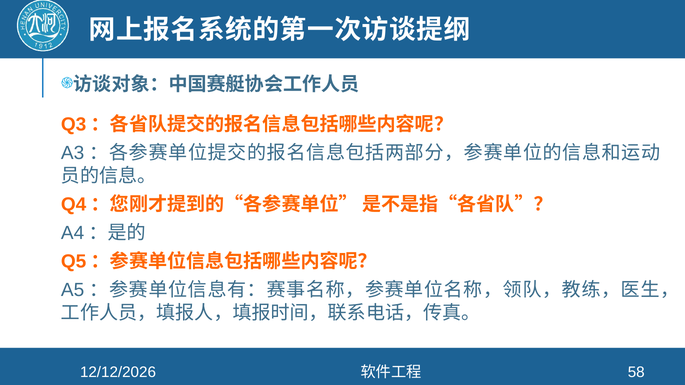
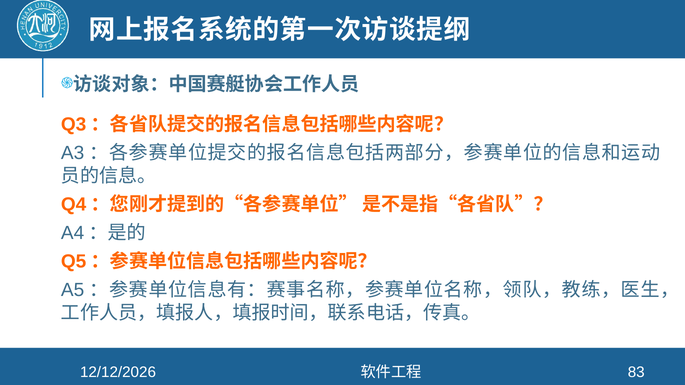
58: 58 -> 83
